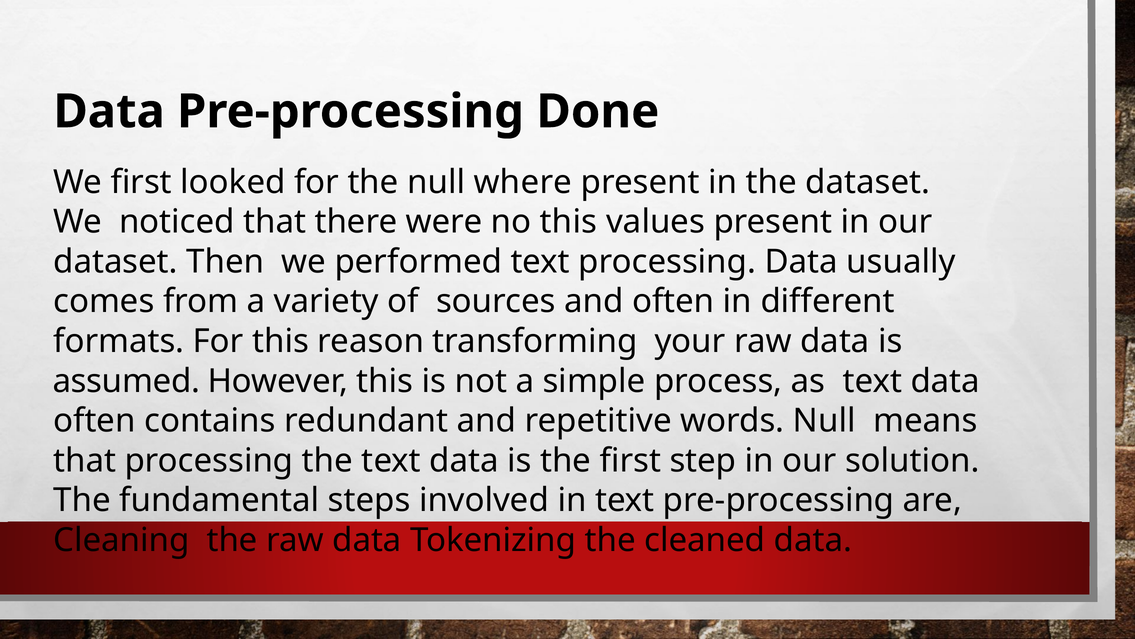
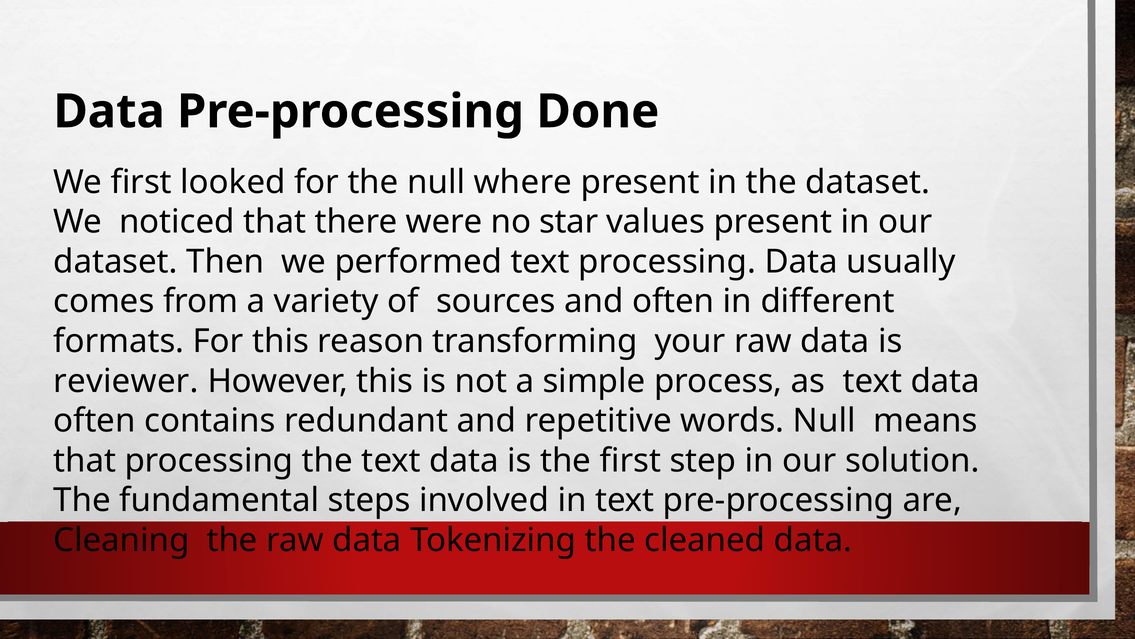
no this: this -> star
assumed: assumed -> reviewer
